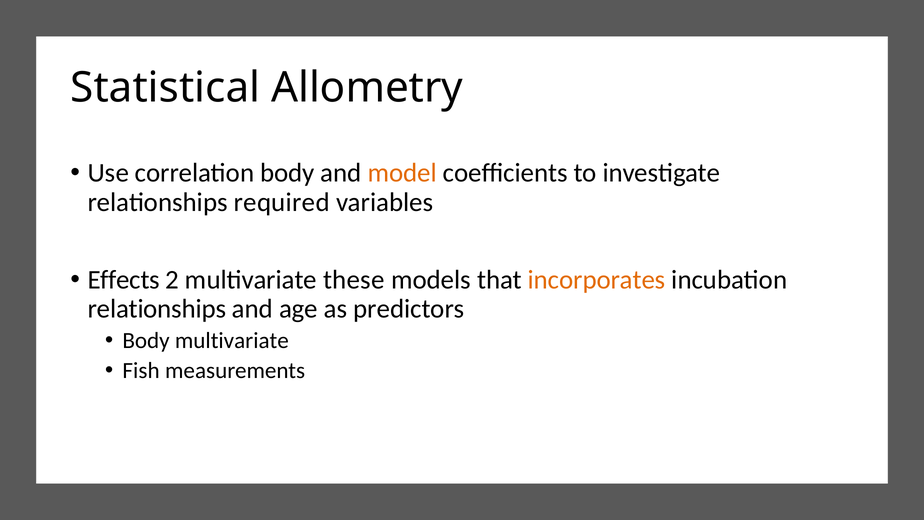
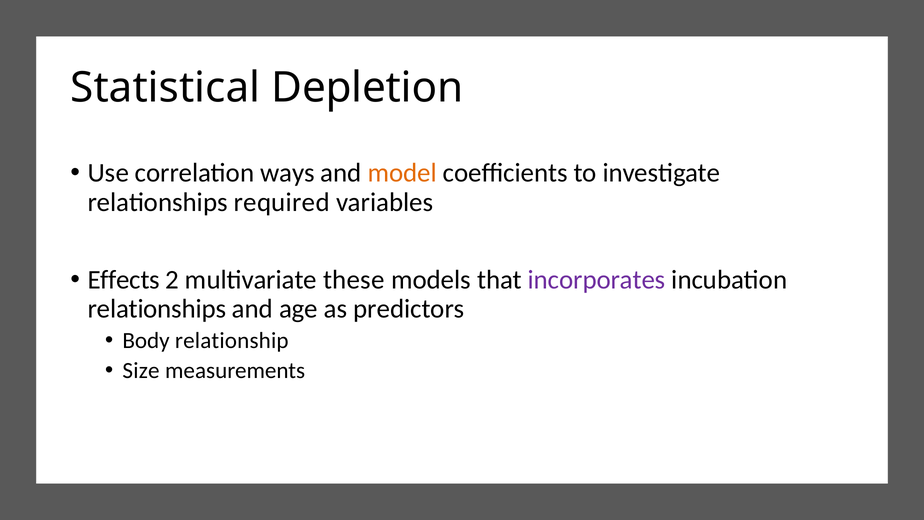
Allometry: Allometry -> Depletion
correlation body: body -> ways
incorporates colour: orange -> purple
Body multivariate: multivariate -> relationship
Fish: Fish -> Size
